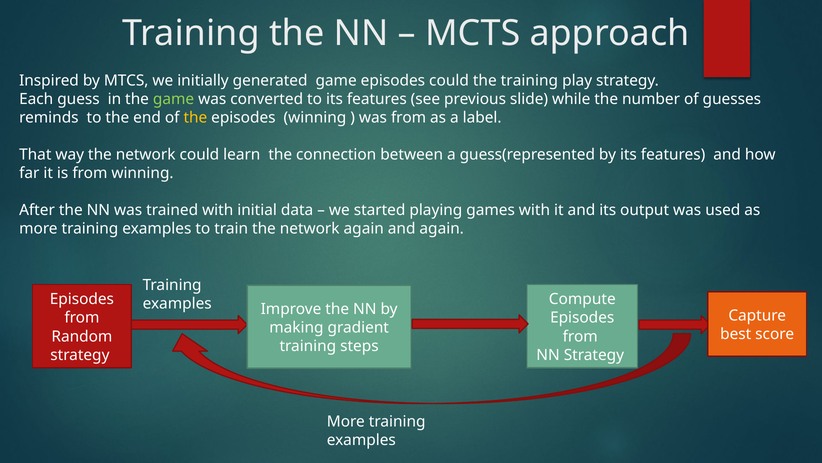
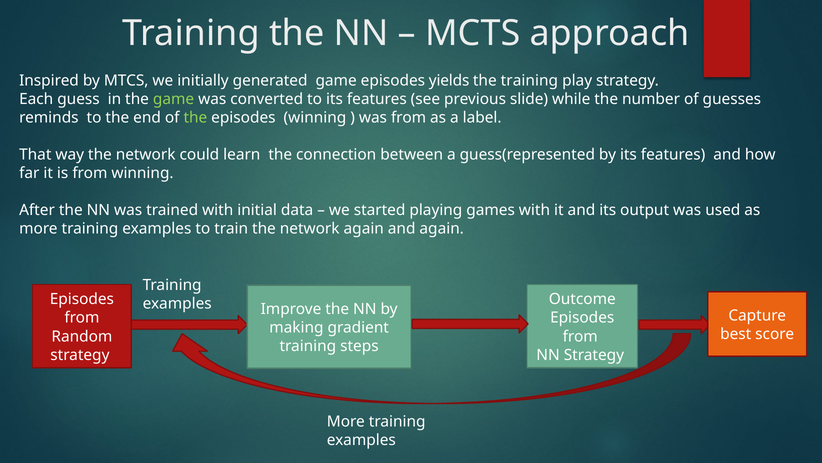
episodes could: could -> yields
the at (195, 118) colour: yellow -> light green
Compute: Compute -> Outcome
